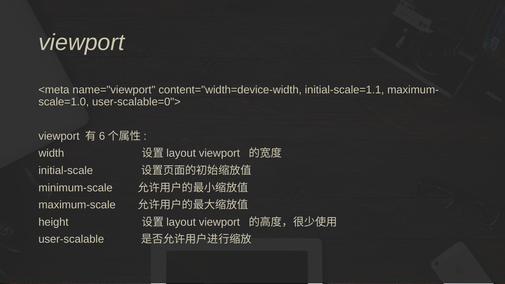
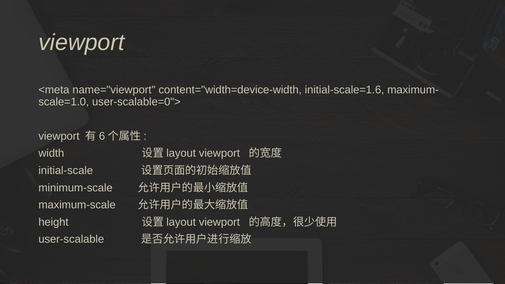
initial-scale=1.1: initial-scale=1.1 -> initial-scale=1.6
